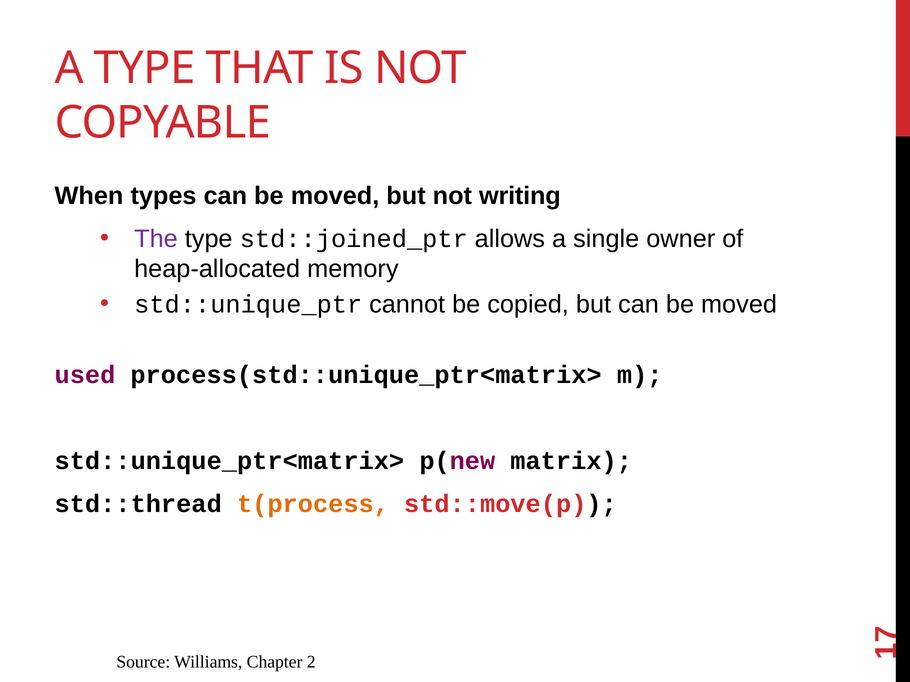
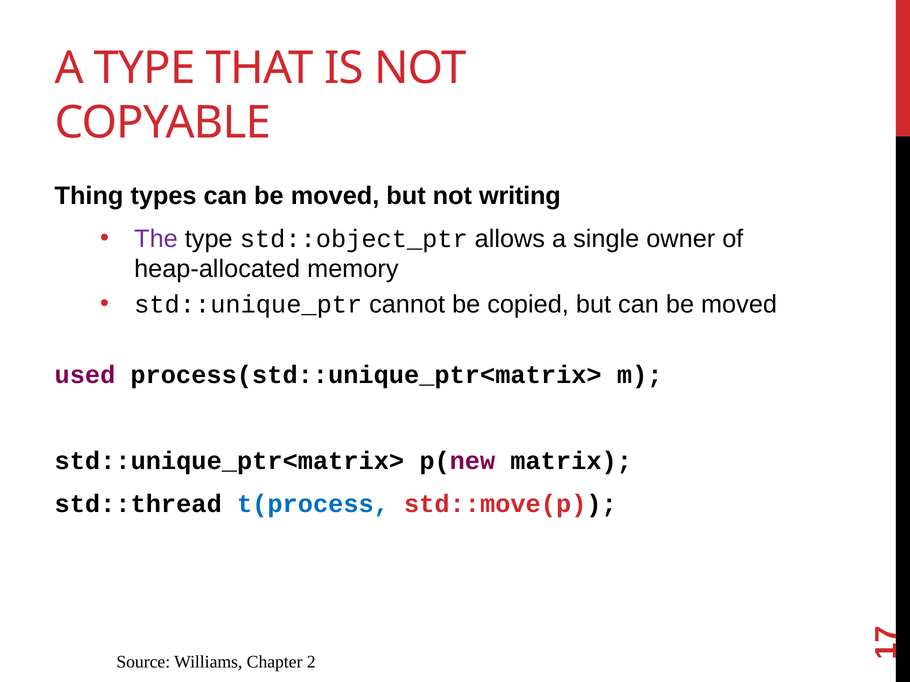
When: When -> Thing
std::joined_ptr: std::joined_ptr -> std::object_ptr
t(process colour: orange -> blue
